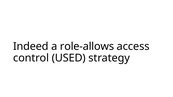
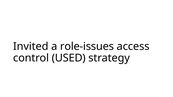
Indeed: Indeed -> Invited
role-allows: role-allows -> role-issues
